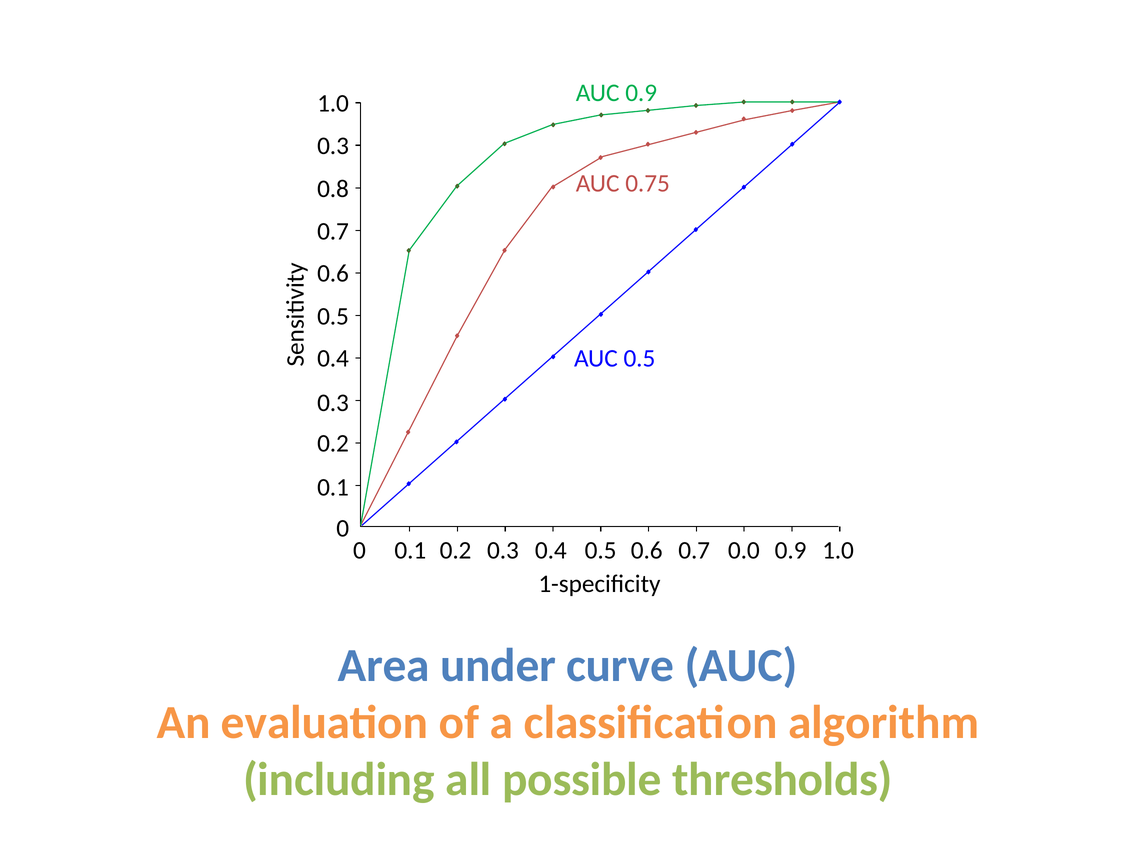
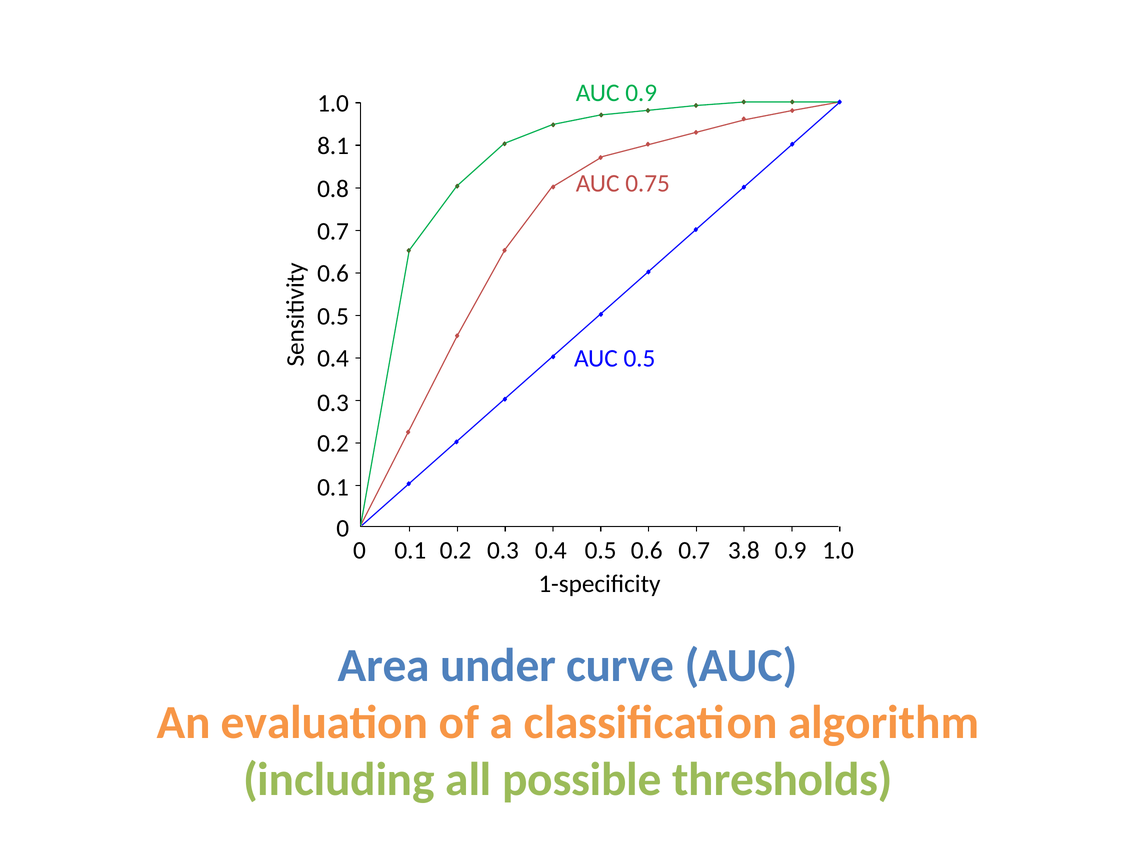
0.3 at (333, 146): 0.3 -> 8.1
0.0: 0.0 -> 3.8
